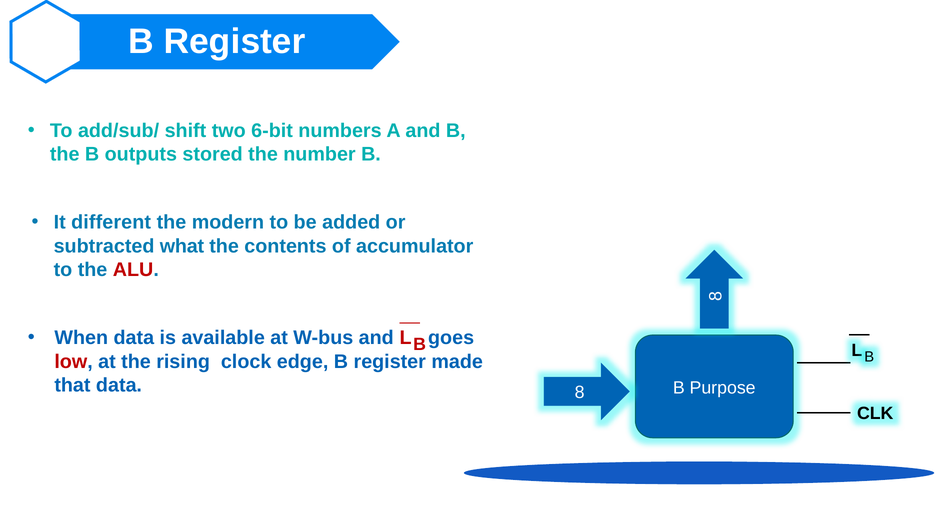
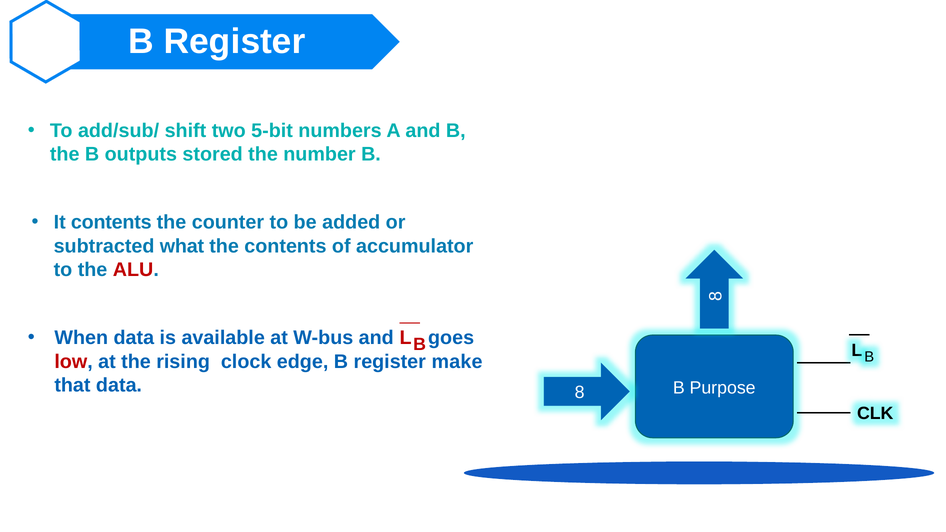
6-bit: 6-bit -> 5-bit
It different: different -> contents
modern: modern -> counter
made: made -> make
